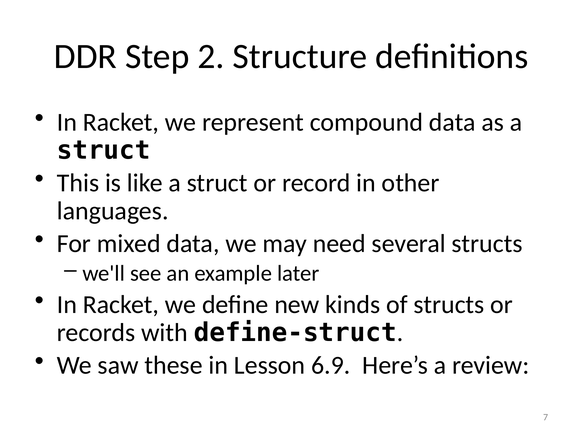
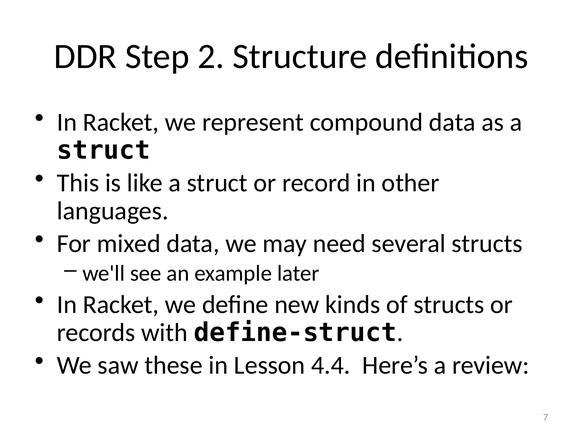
6.9: 6.9 -> 4.4
